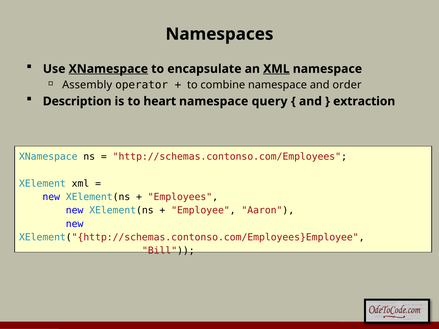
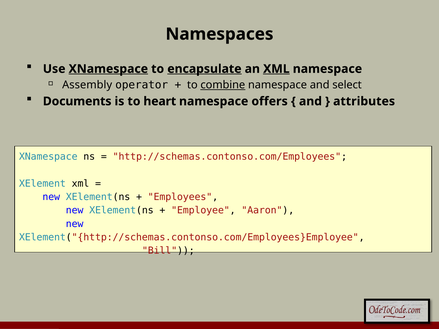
encapsulate underline: none -> present
combine underline: none -> present
order: order -> select
Description: Description -> Documents
query: query -> offers
extraction: extraction -> attributes
